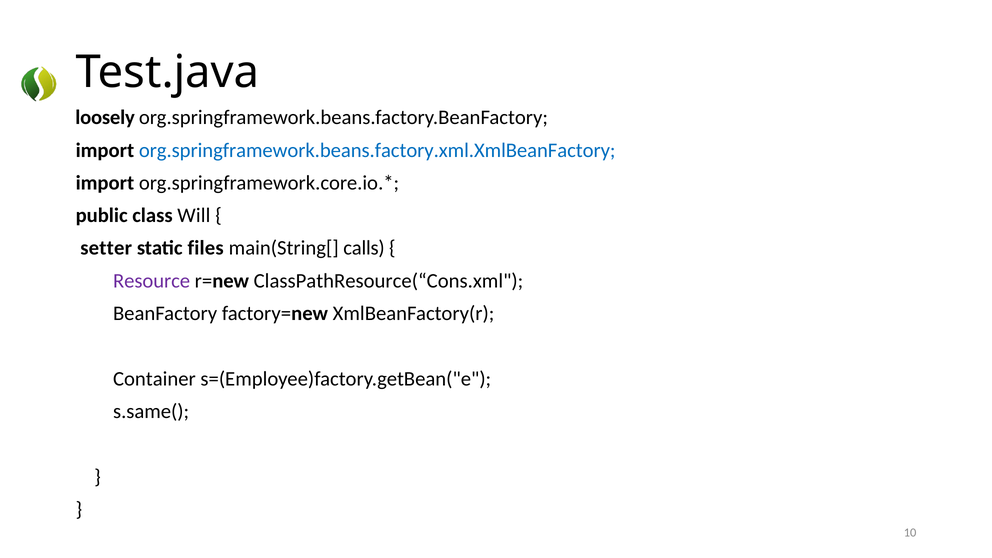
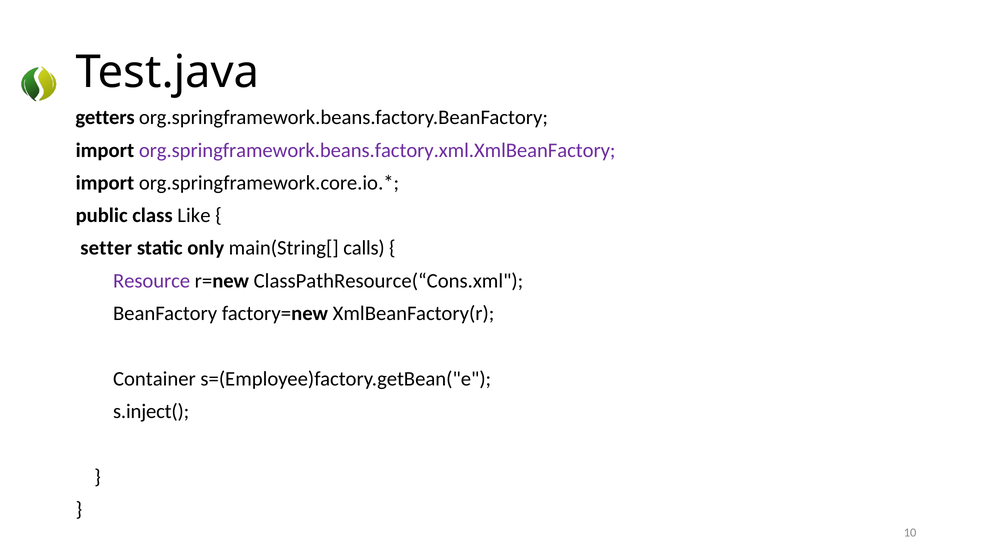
loosely: loosely -> getters
org.springframework.beans.factory.xml.XmlBeanFactory colour: blue -> purple
Will: Will -> Like
files: files -> only
s.same(: s.same( -> s.inject(
